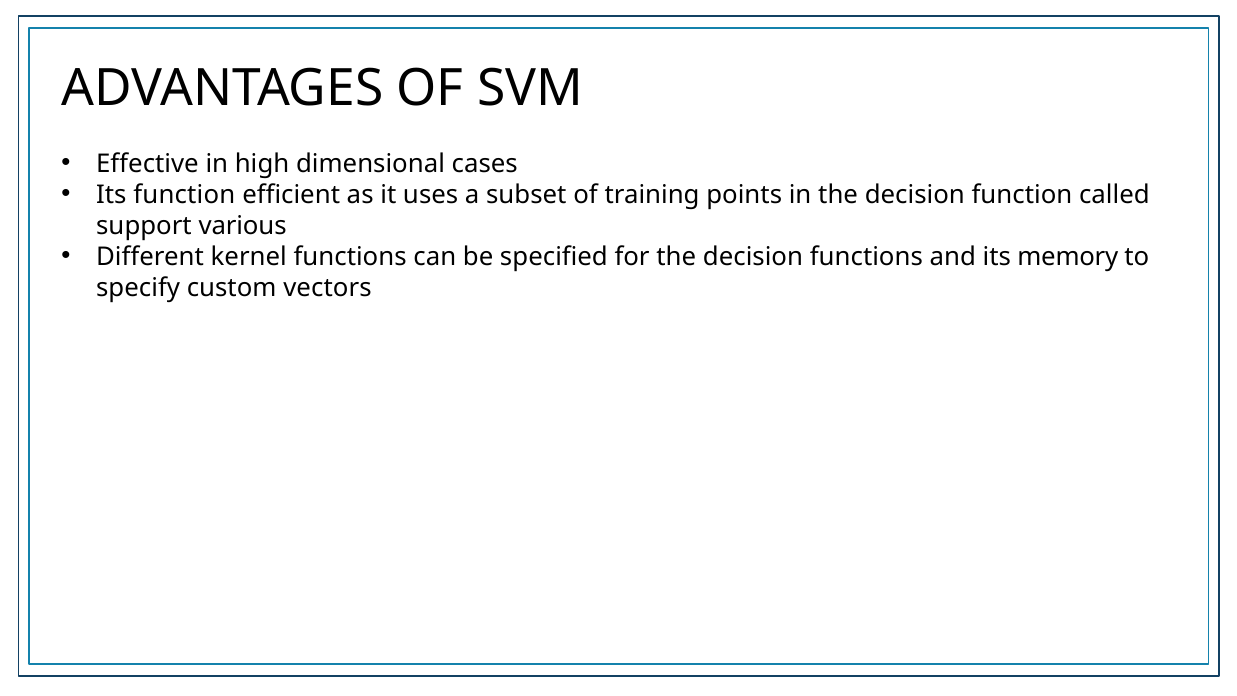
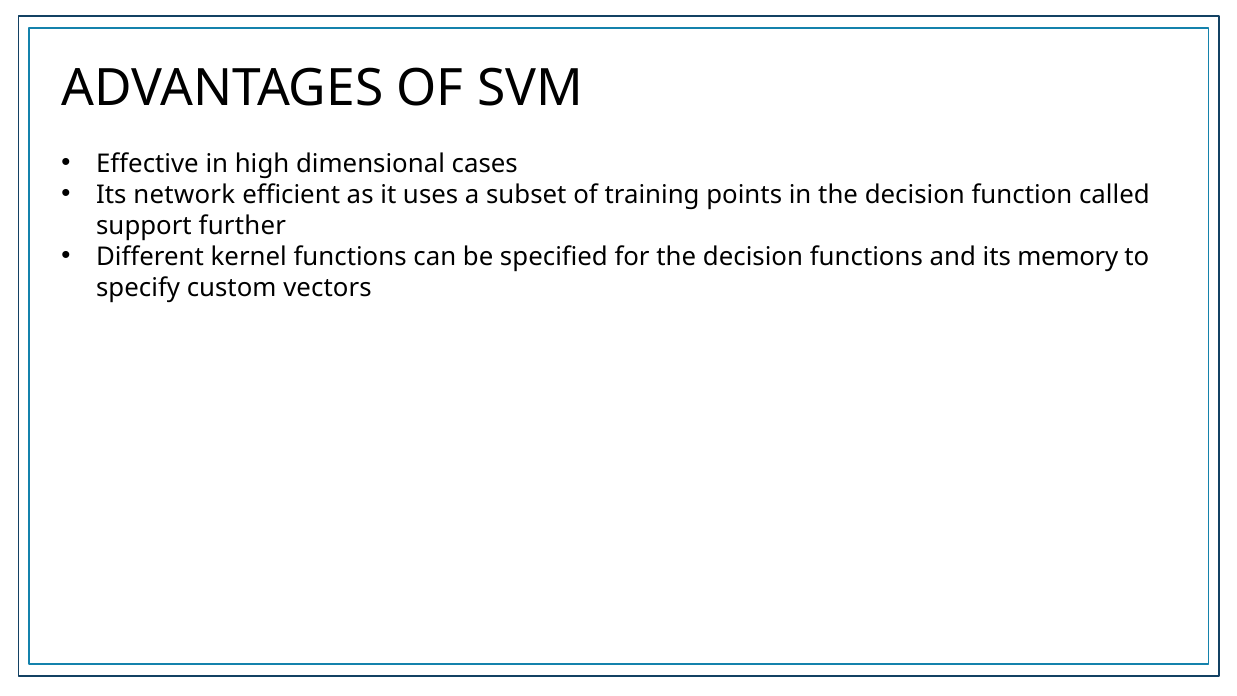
Its function: function -> network
various: various -> further
